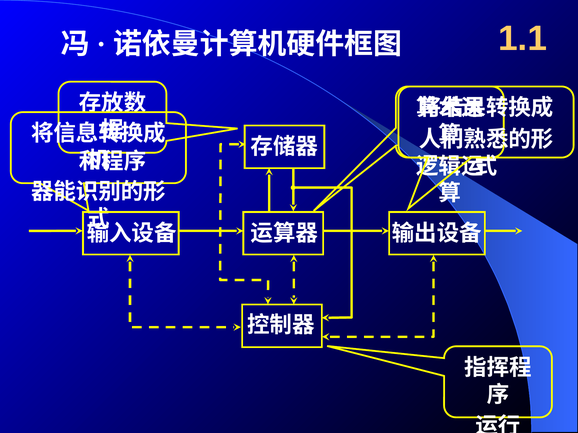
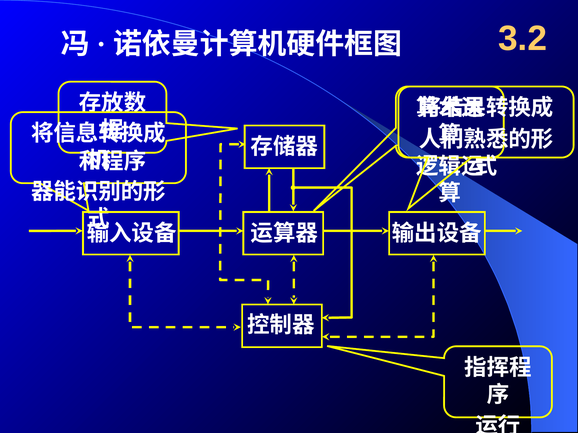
1.1: 1.1 -> 3.2
